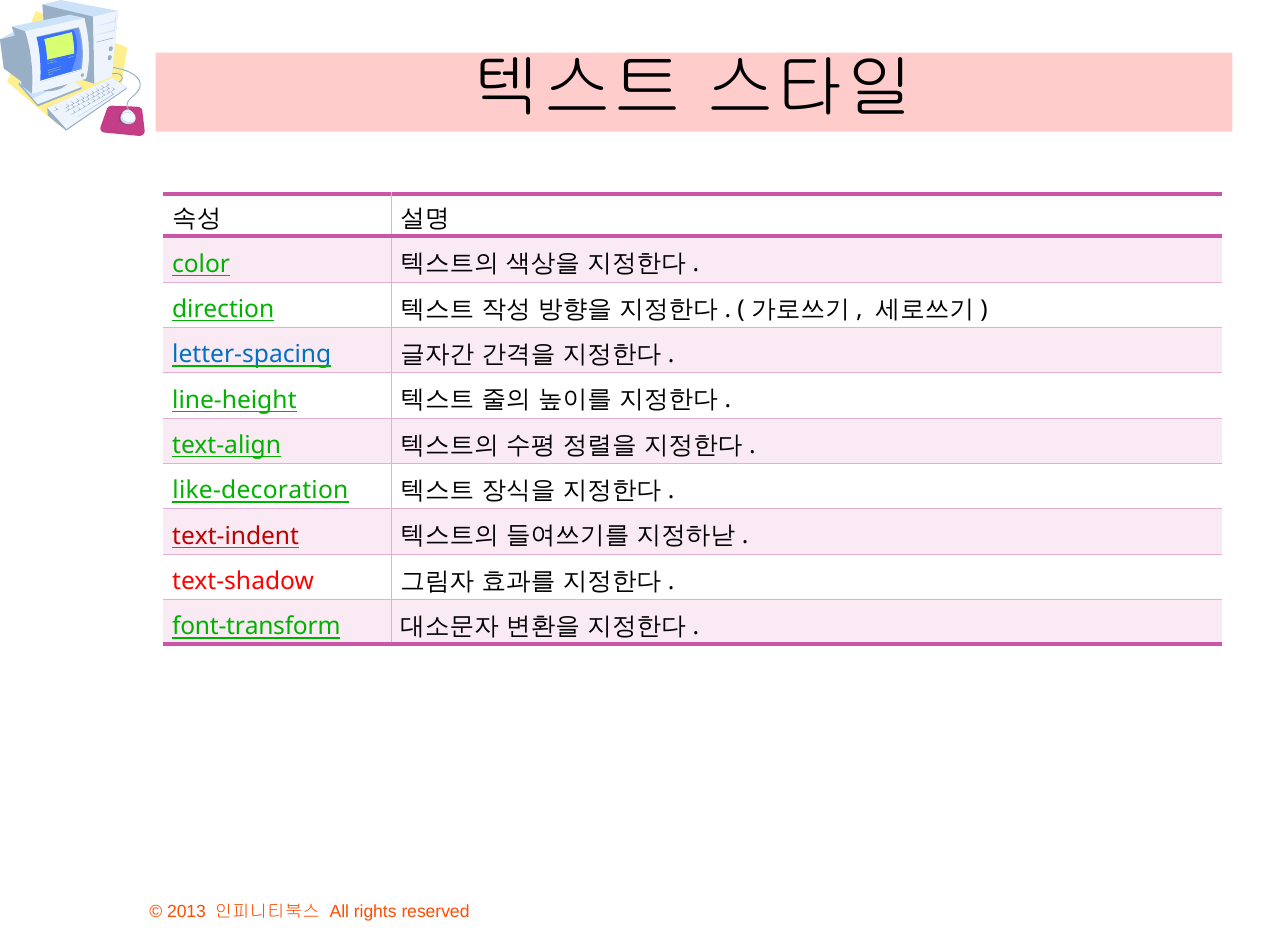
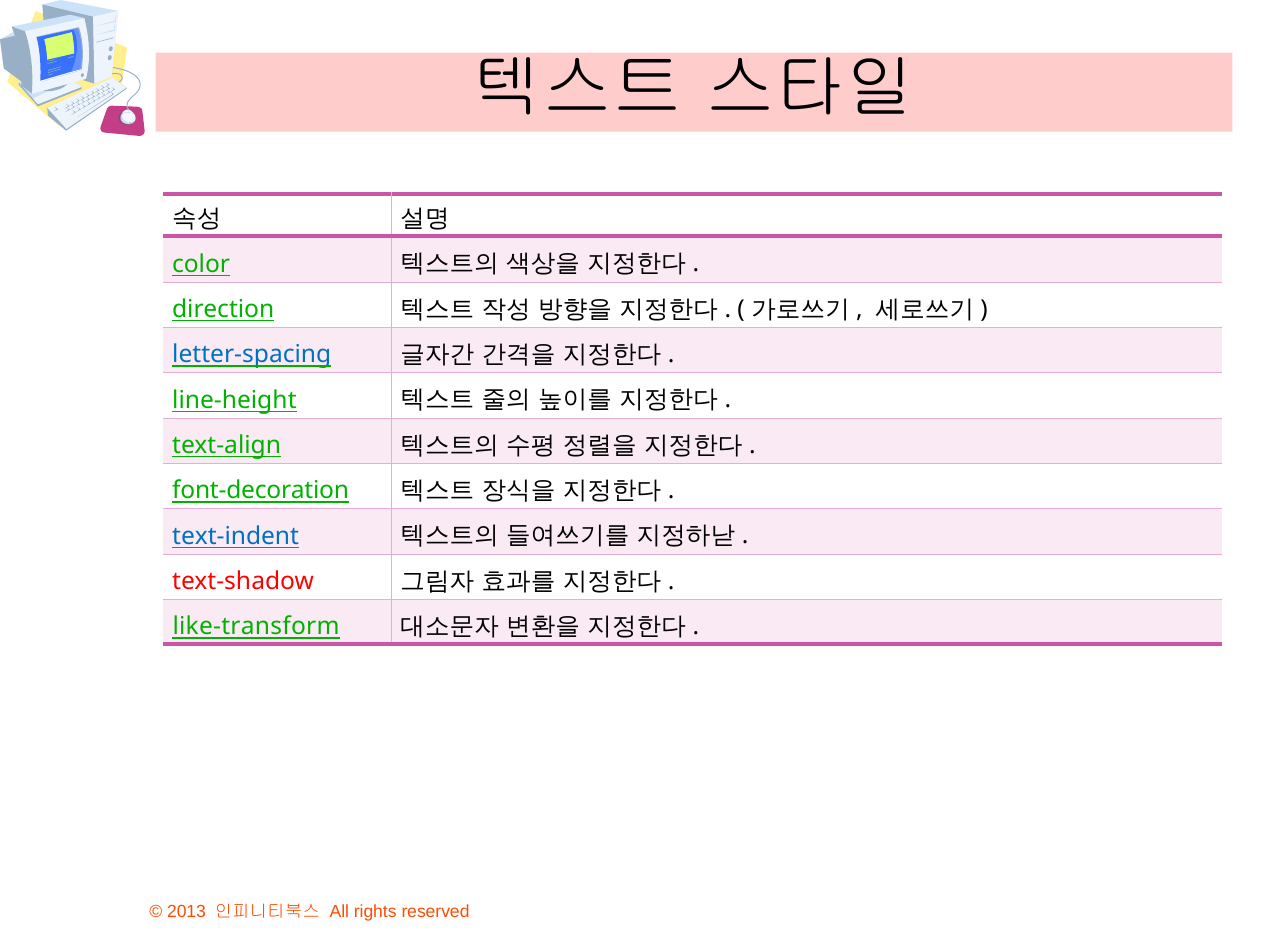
like-decoration: like-decoration -> font-decoration
text-indent colour: red -> blue
font-transform: font-transform -> like-transform
